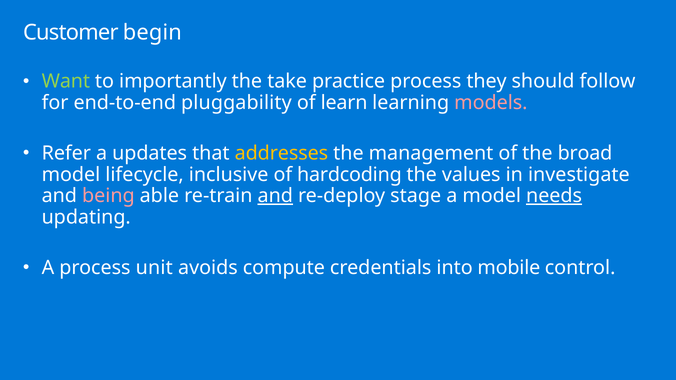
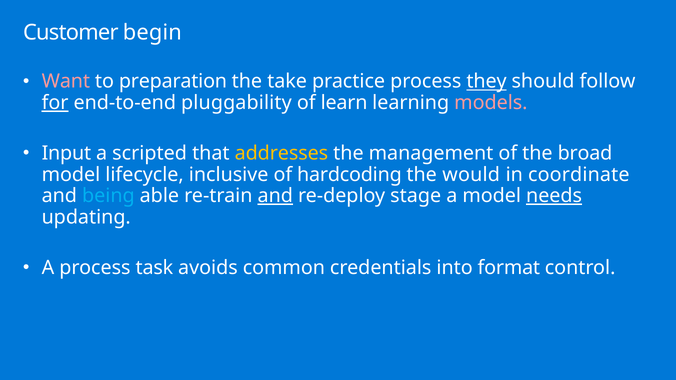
Want colour: light green -> pink
importantly: importantly -> preparation
they underline: none -> present
for underline: none -> present
Refer: Refer -> Input
updates: updates -> scripted
values: values -> would
investigate: investigate -> coordinate
being colour: pink -> light blue
unit: unit -> task
compute: compute -> common
mobile: mobile -> format
